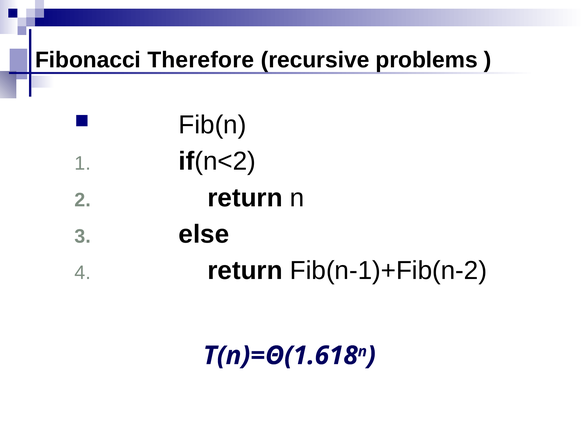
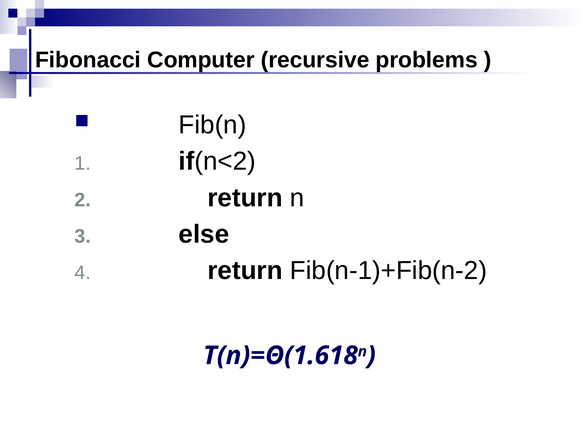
Therefore: Therefore -> Computer
